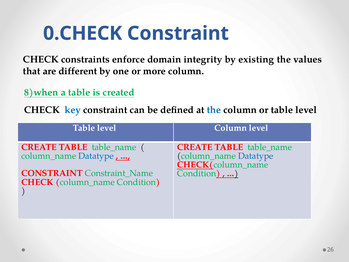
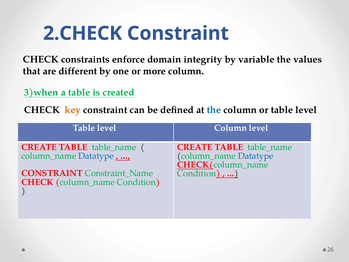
0.CHECK: 0.CHECK -> 2.CHECK
existing: existing -> variable
8)when: 8)when -> 3)when
key colour: blue -> orange
